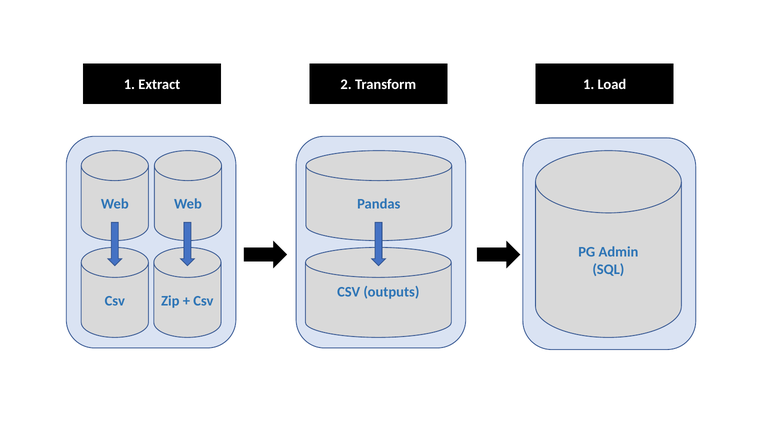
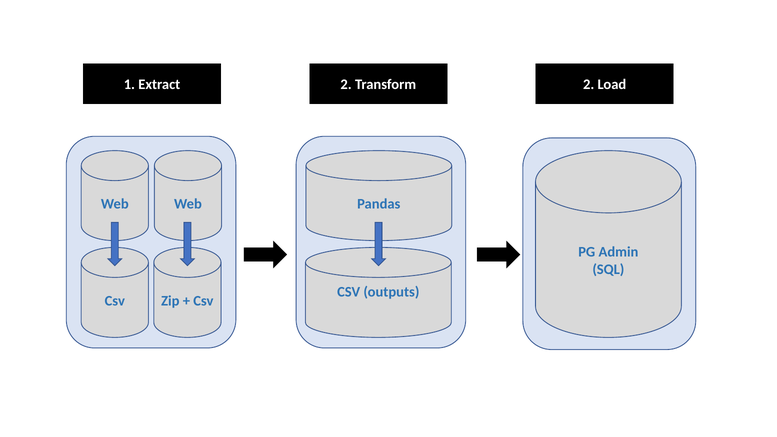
Extract 1: 1 -> 2
